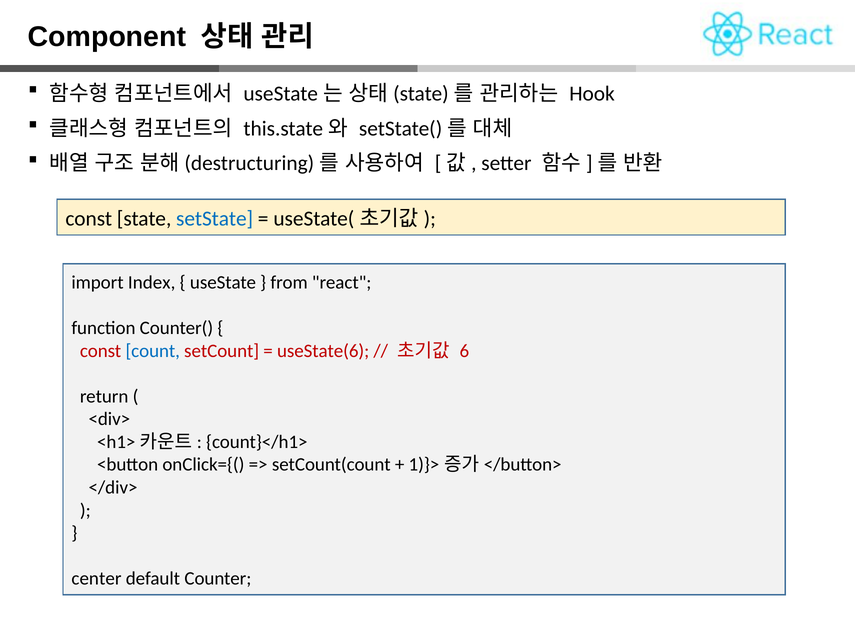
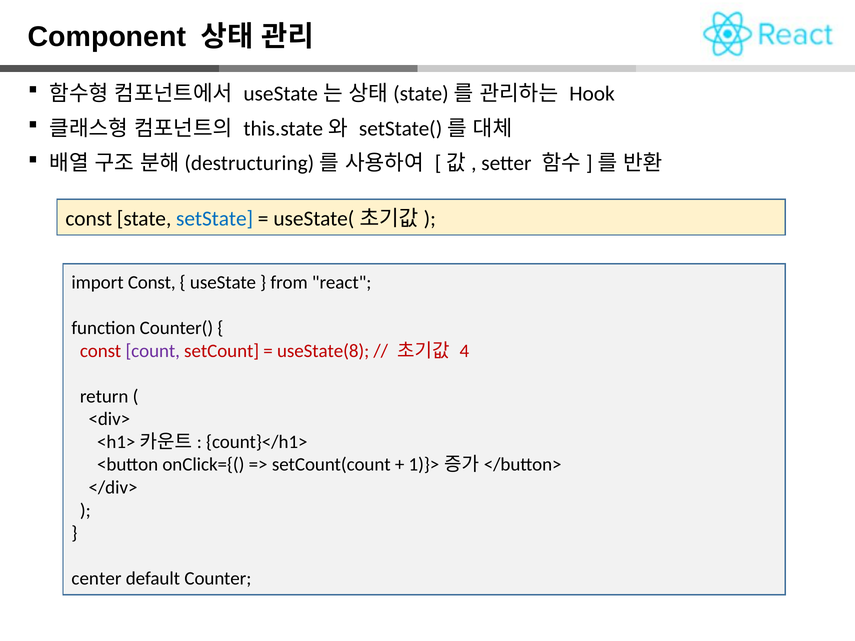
import Index: Index -> Const
count colour: blue -> purple
useState(6: useState(6 -> useState(8
6: 6 -> 4
